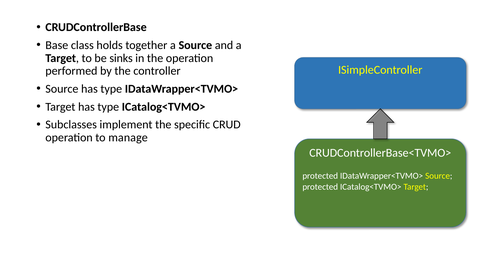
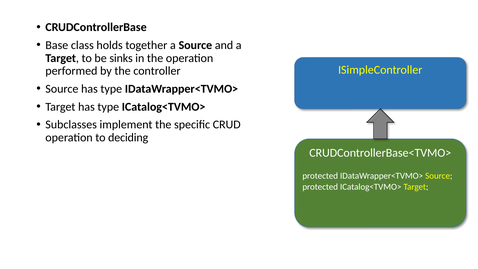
manage: manage -> deciding
